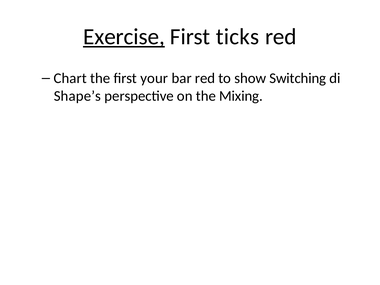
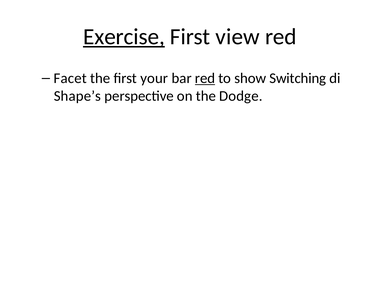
ticks: ticks -> view
Chart: Chart -> Facet
red at (205, 78) underline: none -> present
Mixing: Mixing -> Dodge
